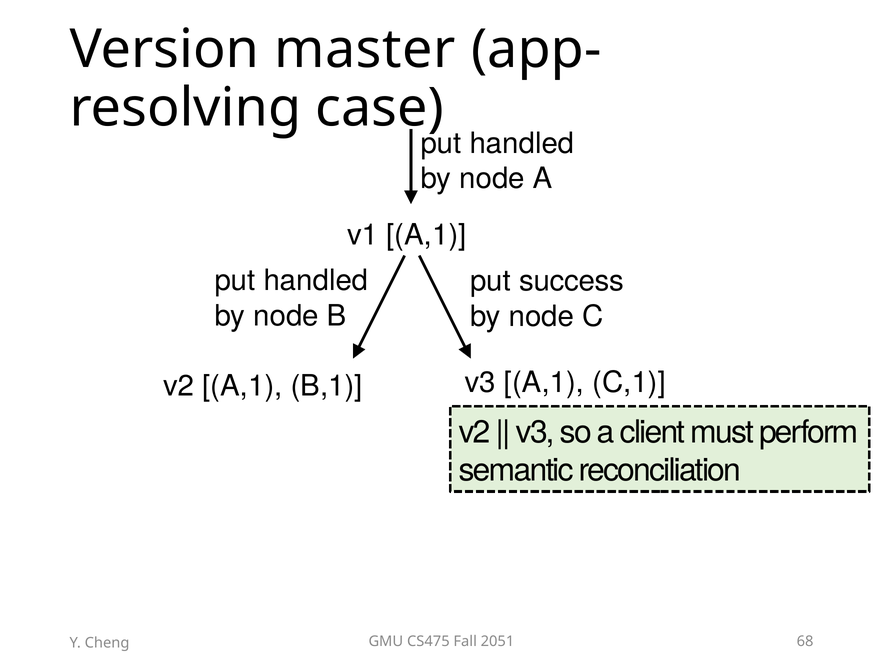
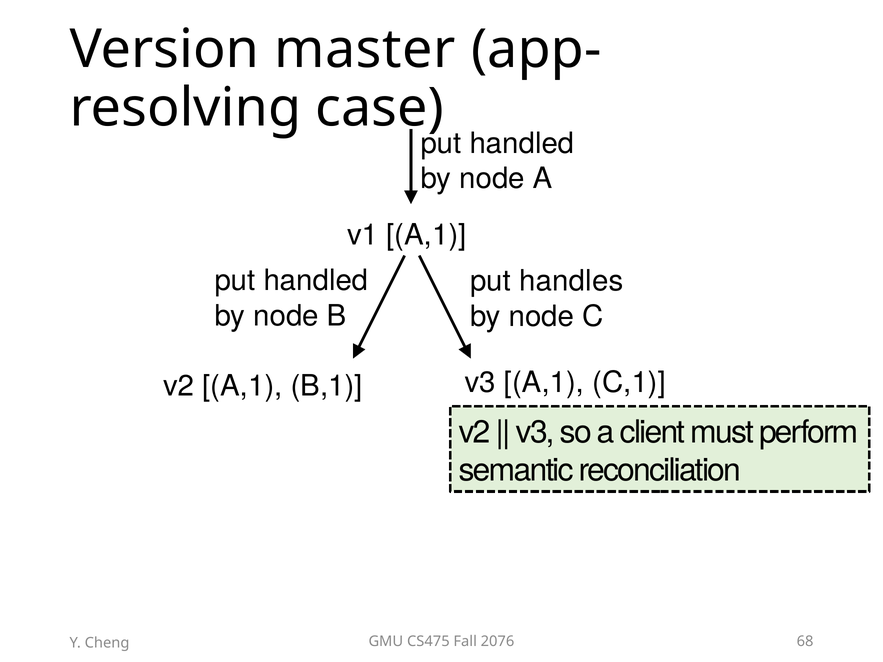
success: success -> handles
2051: 2051 -> 2076
